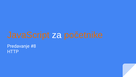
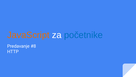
početnike colour: orange -> blue
